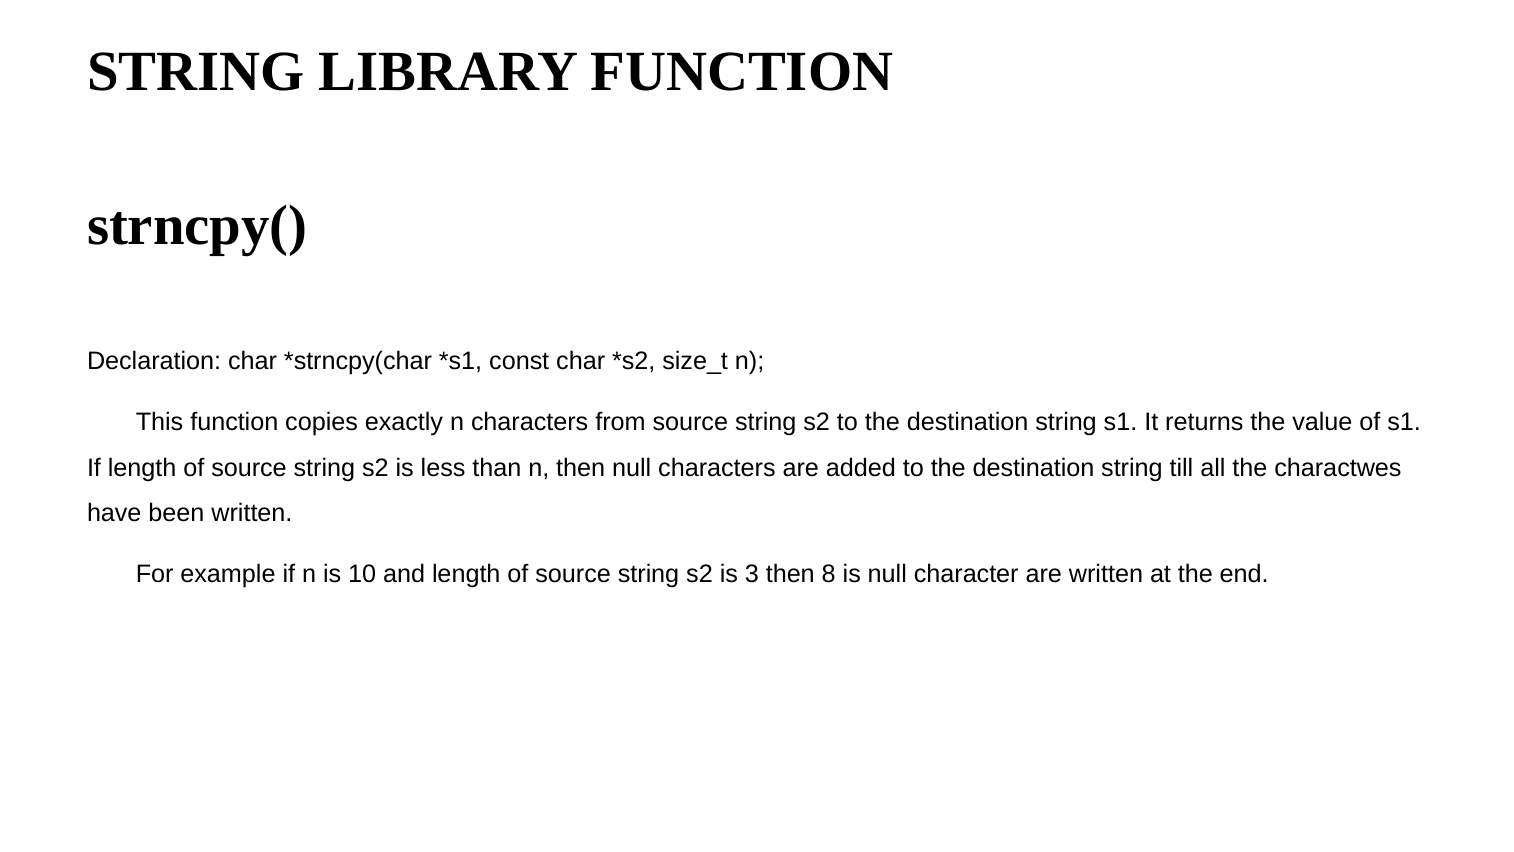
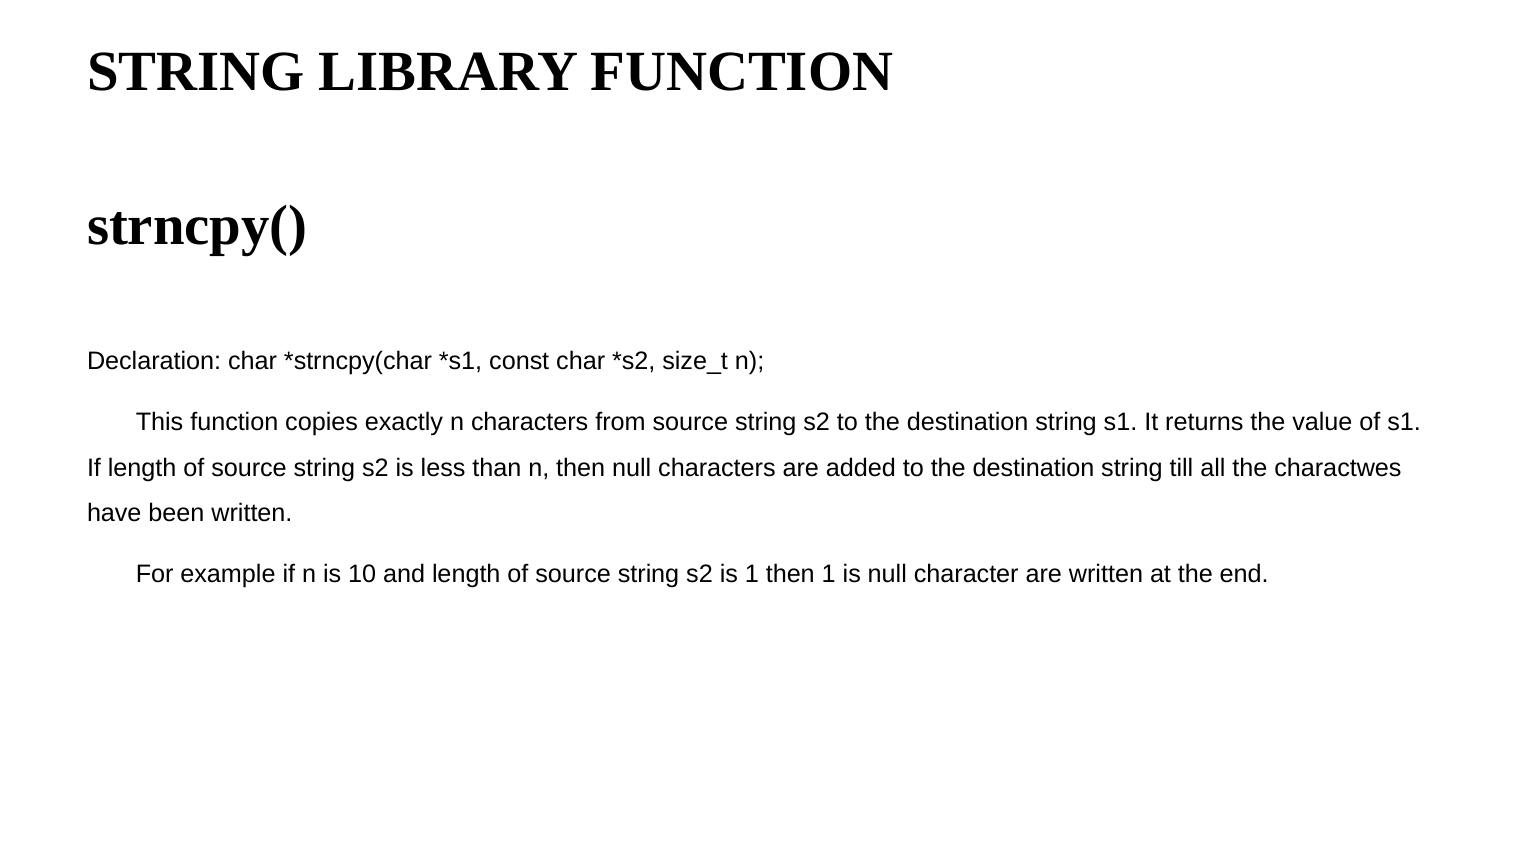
is 3: 3 -> 1
then 8: 8 -> 1
